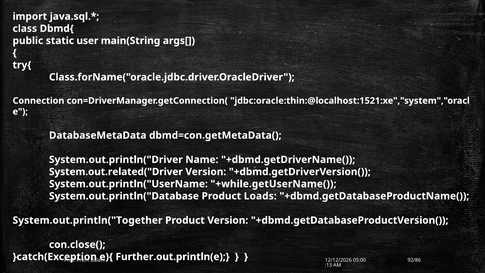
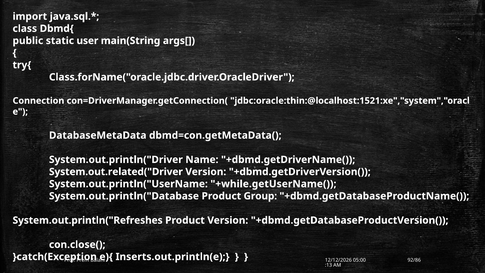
Loads: Loads -> Group
System.out.println("Together: System.out.println("Together -> System.out.println("Refreshes
Further.out.println(e: Further.out.println(e -> Inserts.out.println(e
